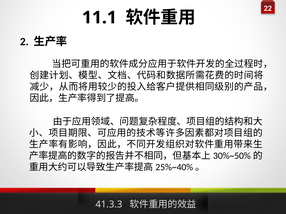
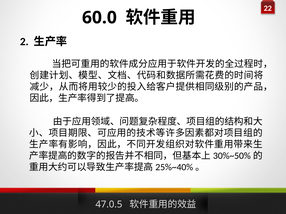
11.1: 11.1 -> 60.0
41.3.3: 41.3.3 -> 47.0.5
